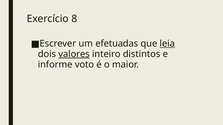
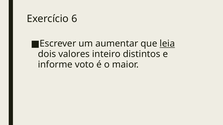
8: 8 -> 6
efetuadas: efetuadas -> aumentar
valores underline: present -> none
